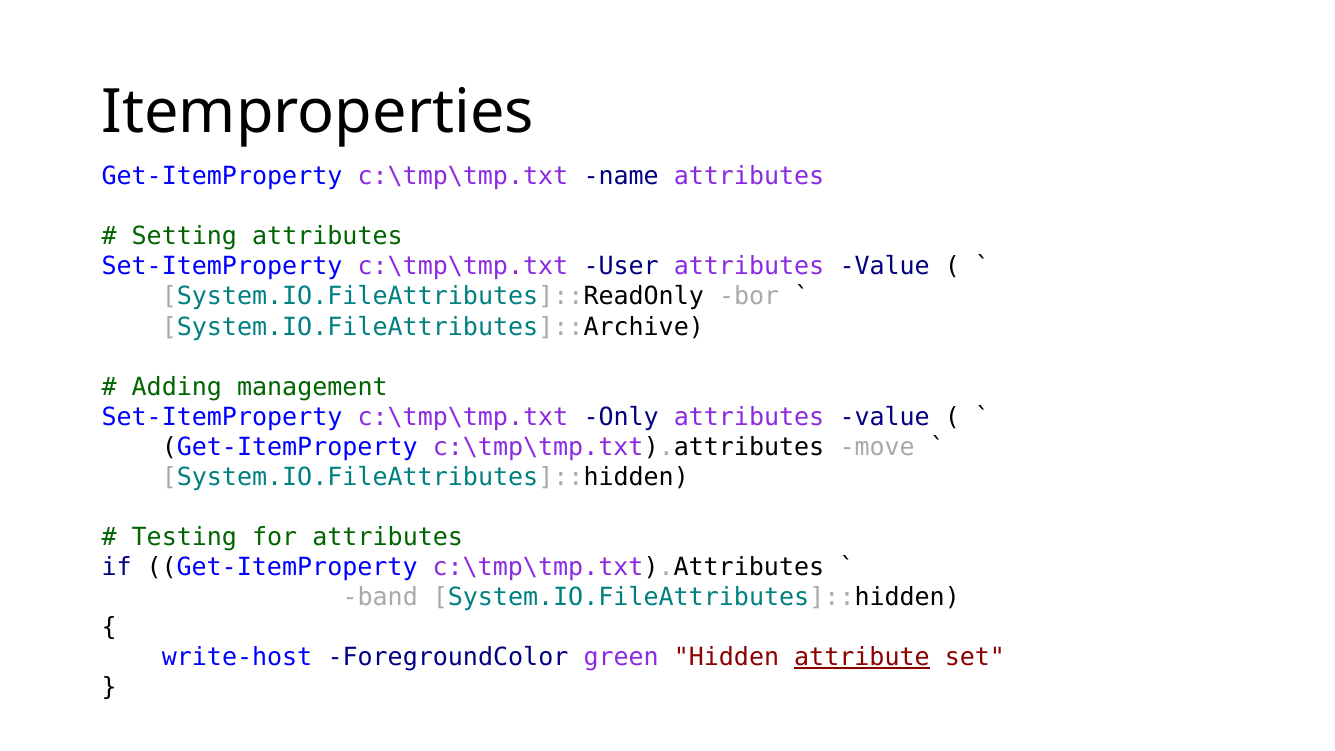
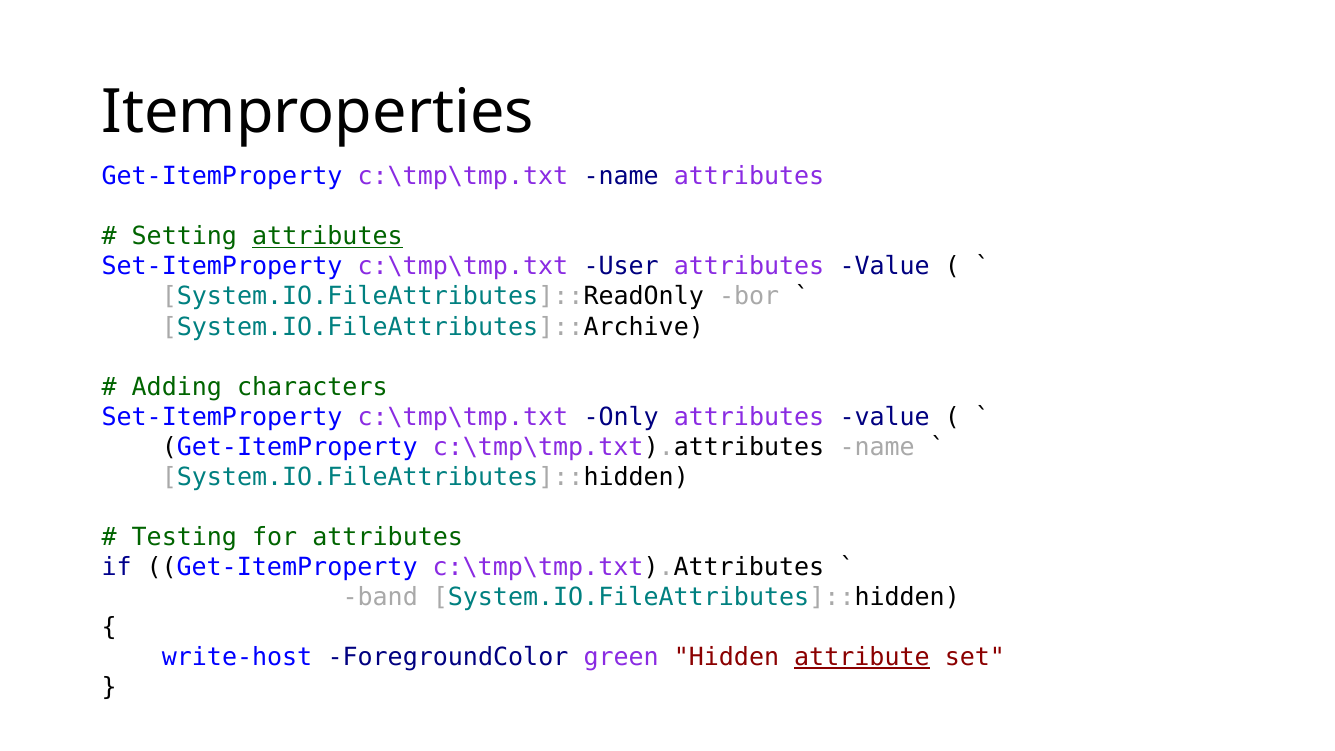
attributes at (327, 237) underline: none -> present
management: management -> characters
c:\tmp\tmp.txt).attributes move: move -> name
